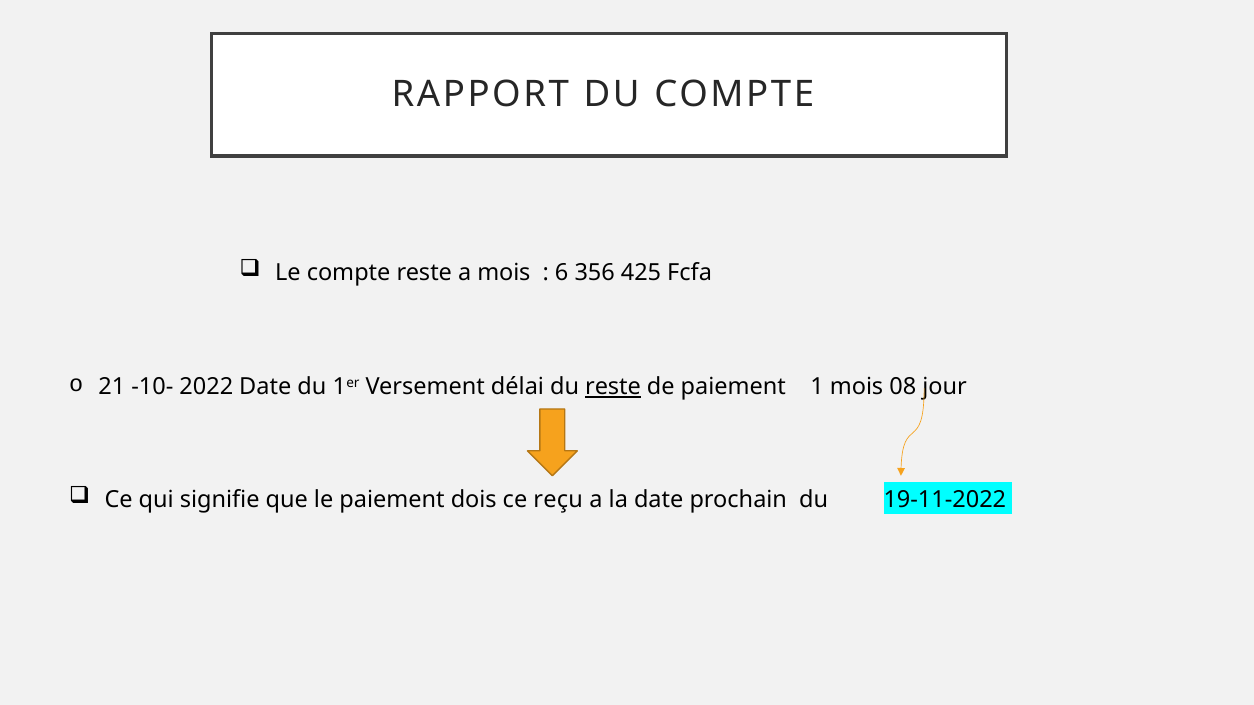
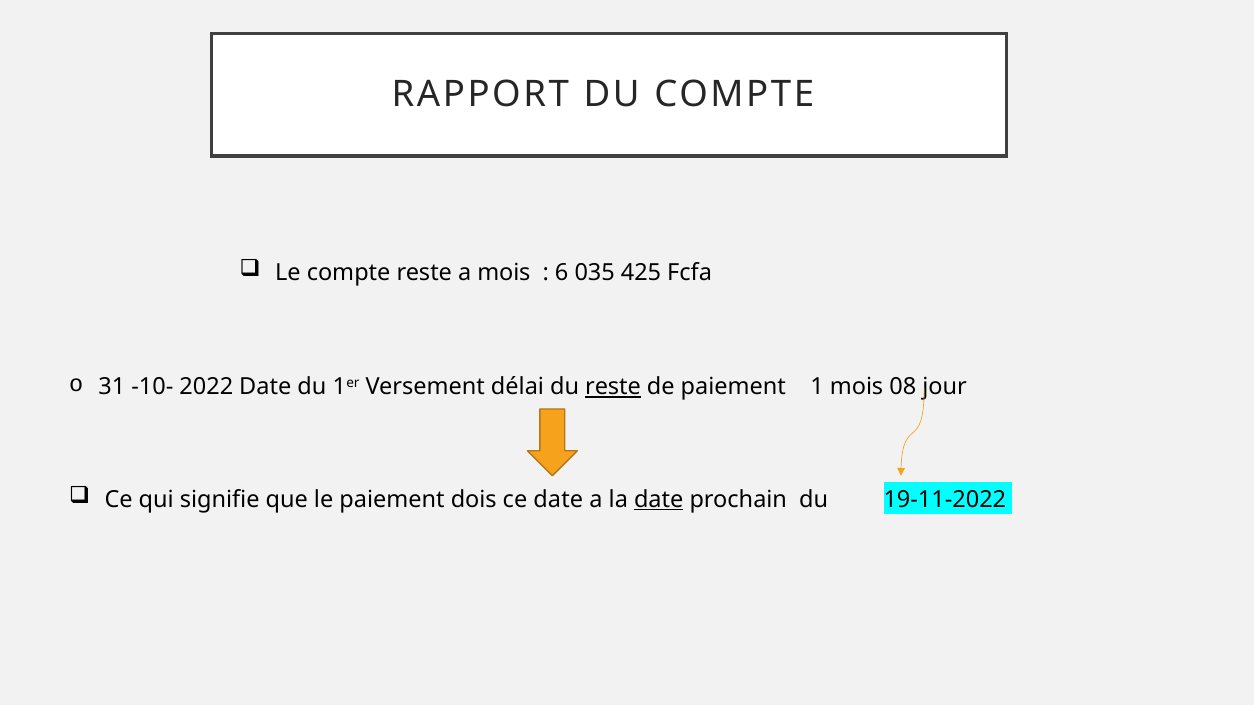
356: 356 -> 035
21: 21 -> 31
ce reçu: reçu -> date
date at (659, 500) underline: none -> present
